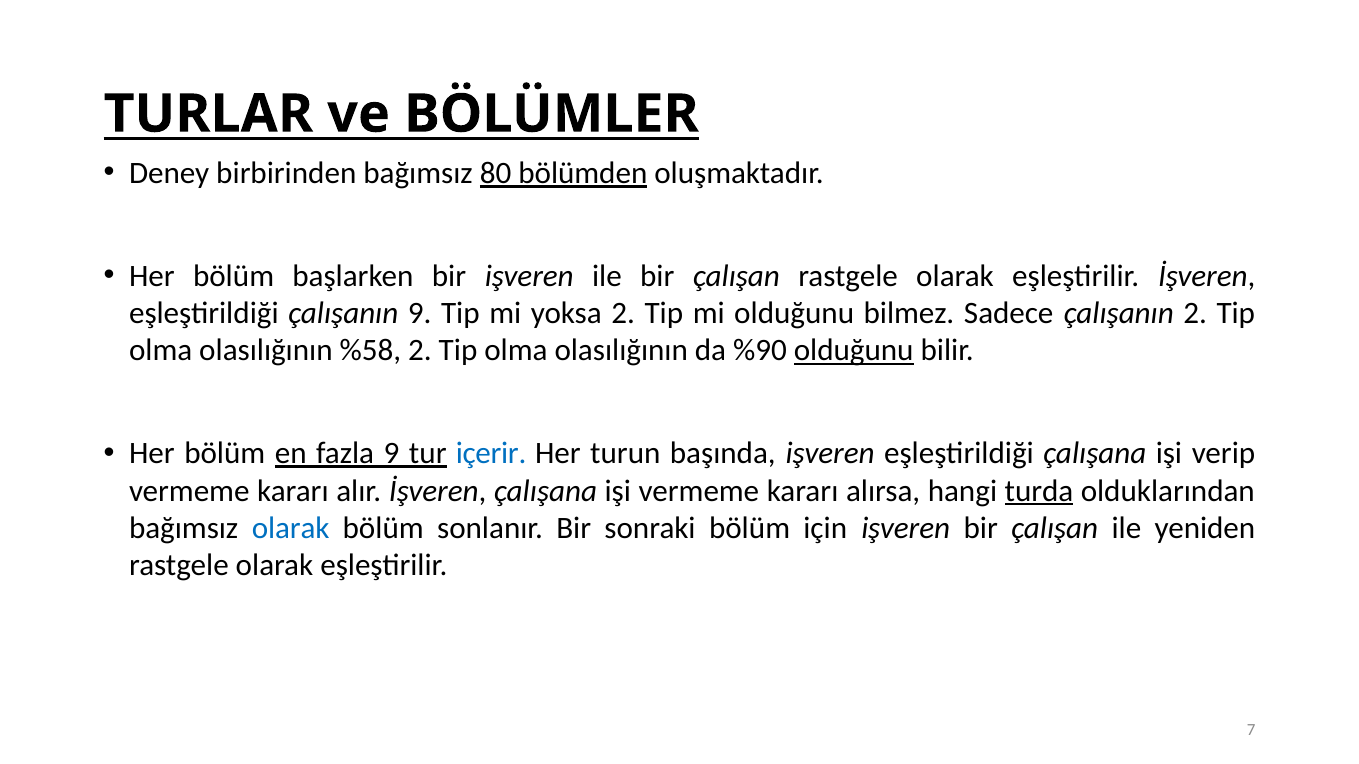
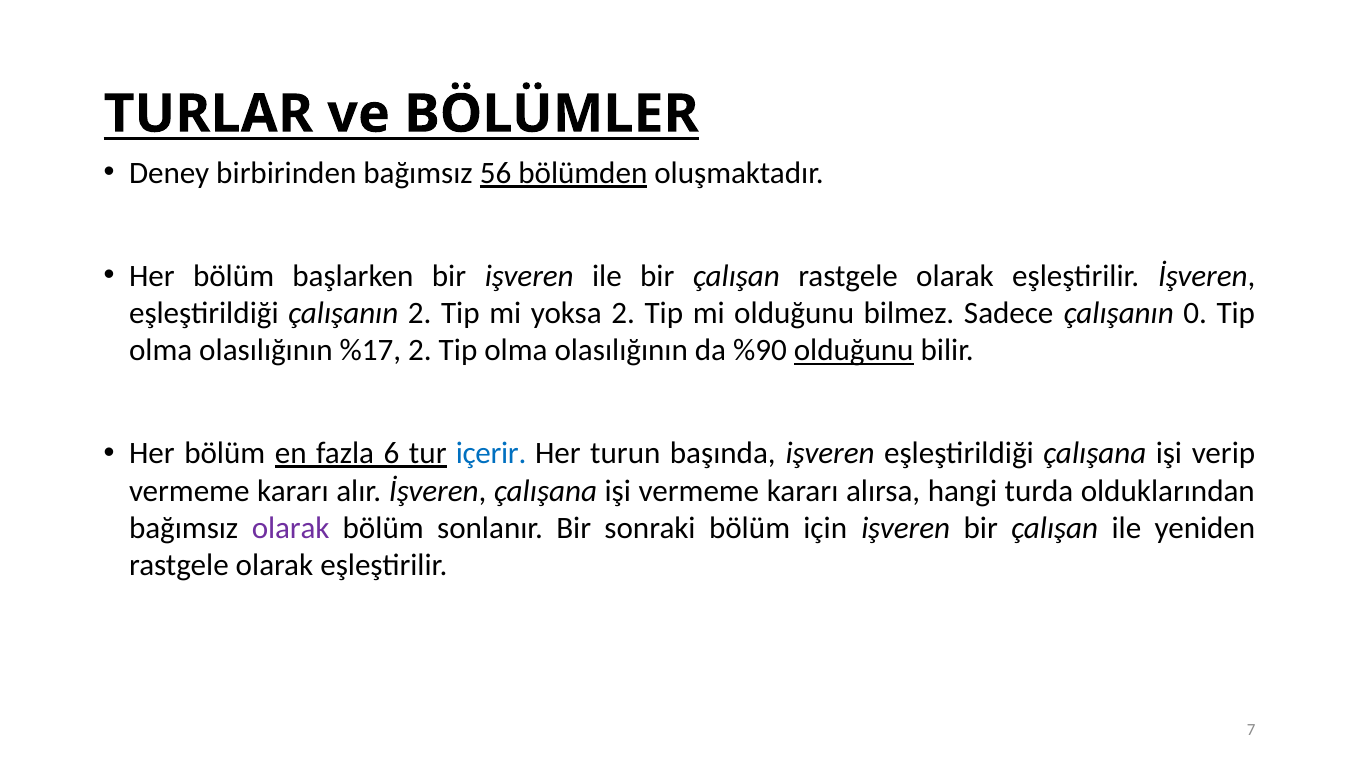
80: 80 -> 56
çalışanın 9: 9 -> 2
çalışanın 2: 2 -> 0
%58: %58 -> %17
fazla 9: 9 -> 6
turda underline: present -> none
olarak at (291, 528) colour: blue -> purple
